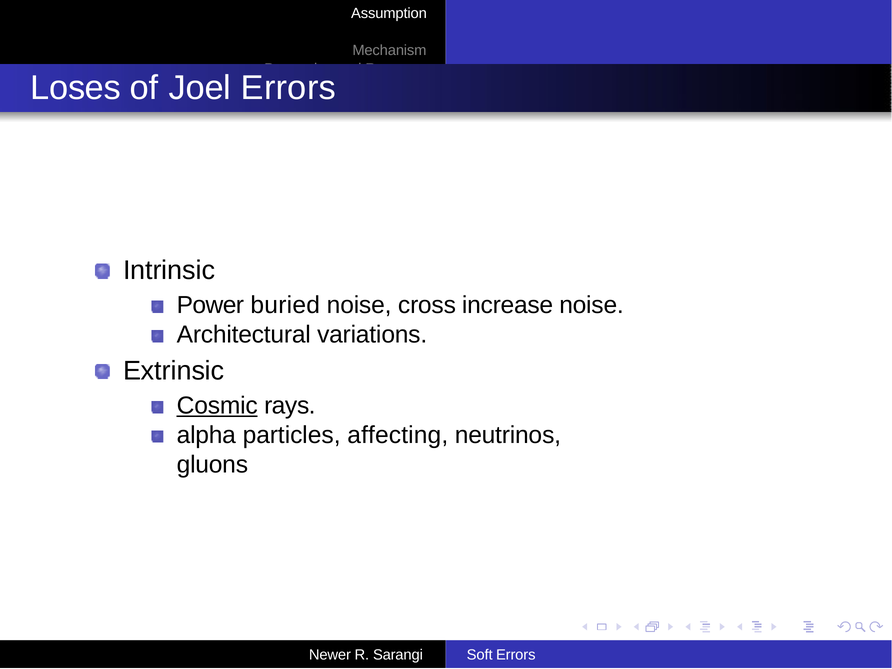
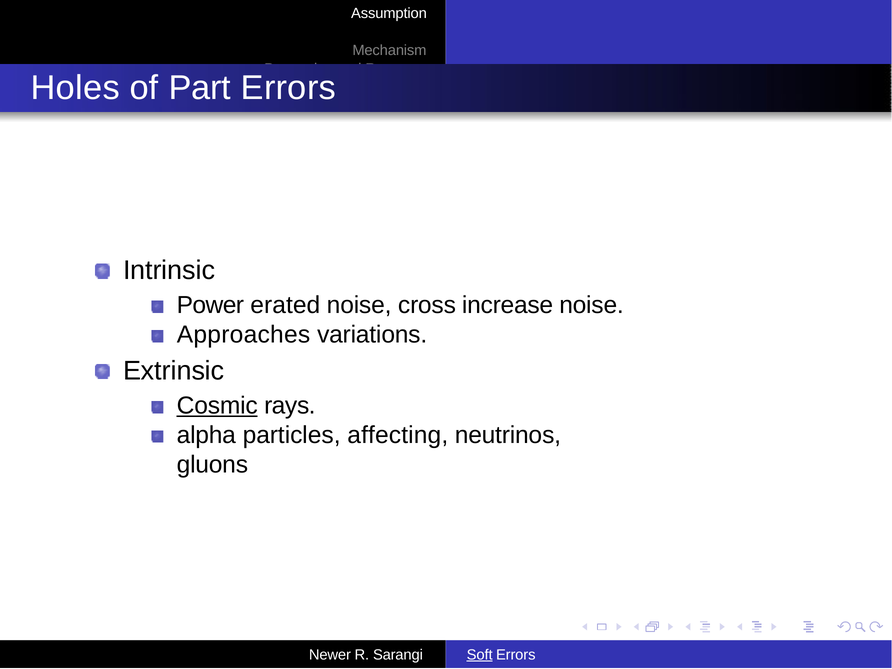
Loses: Loses -> Holes
Joel: Joel -> Part
buried: buried -> erated
Architectural: Architectural -> Approaches
Soft underline: none -> present
